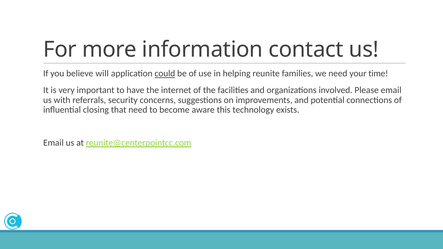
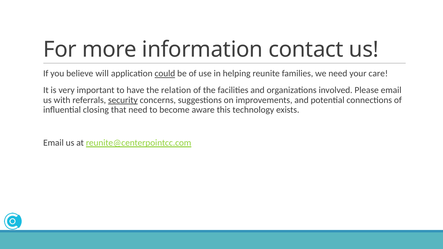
time: time -> care
internet: internet -> relation
security underline: none -> present
